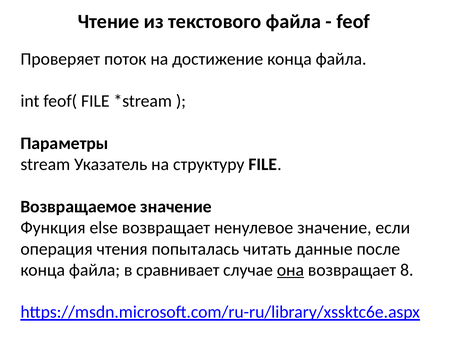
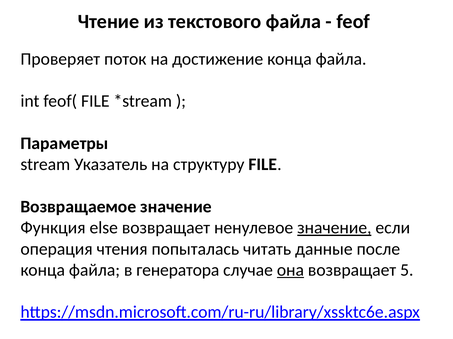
значение at (334, 228) underline: none -> present
сравнивает: сравнивает -> генератора
8: 8 -> 5
